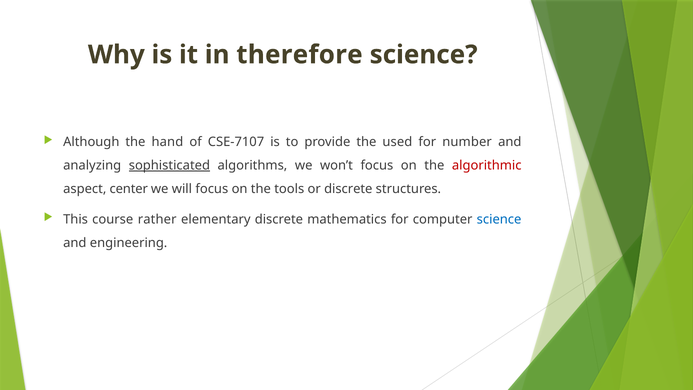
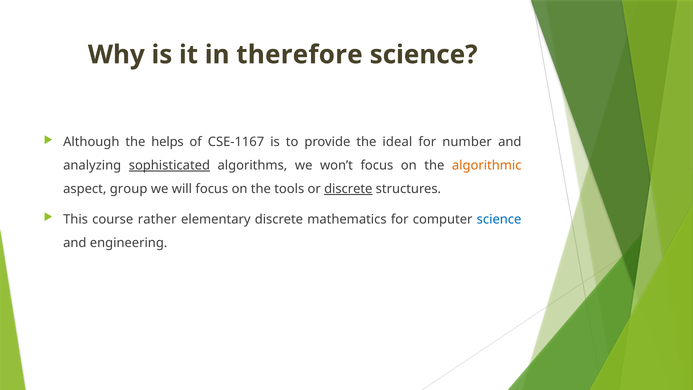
hand: hand -> helps
CSE-7107: CSE-7107 -> CSE-1167
used: used -> ideal
algorithmic colour: red -> orange
center: center -> group
discrete at (348, 189) underline: none -> present
